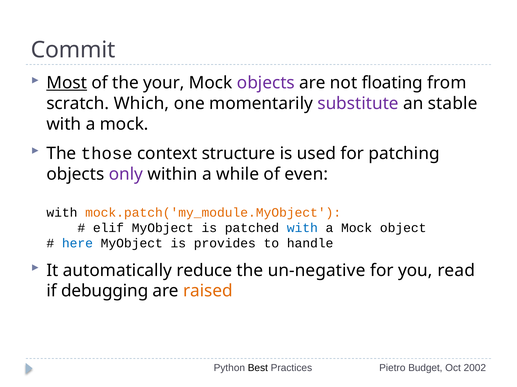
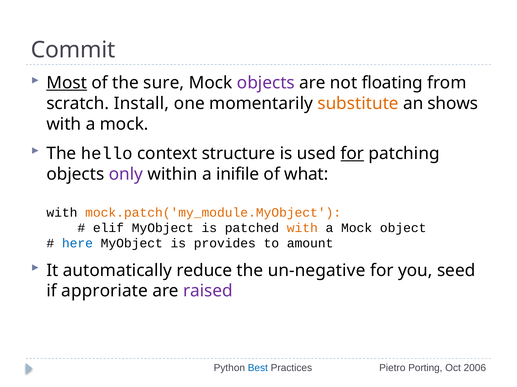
your: your -> sure
Which: Which -> Install
substitute colour: purple -> orange
stable: stable -> shows
those: those -> hello
for at (352, 154) underline: none -> present
while: while -> inifile
even: even -> what
with at (302, 228) colour: blue -> orange
handle: handle -> amount
read: read -> seed
debugging: debugging -> approriate
raised colour: orange -> purple
Best colour: black -> blue
Budget: Budget -> Porting
2002: 2002 -> 2006
